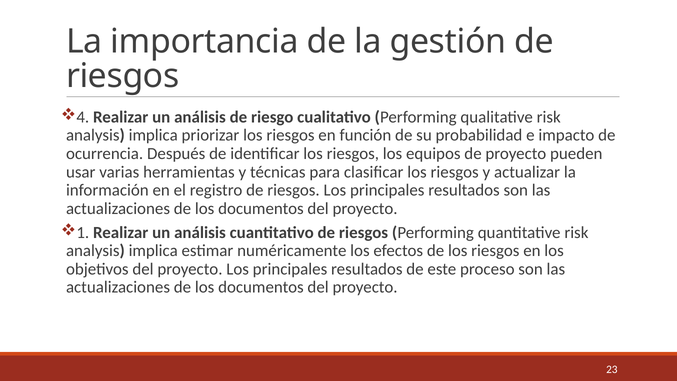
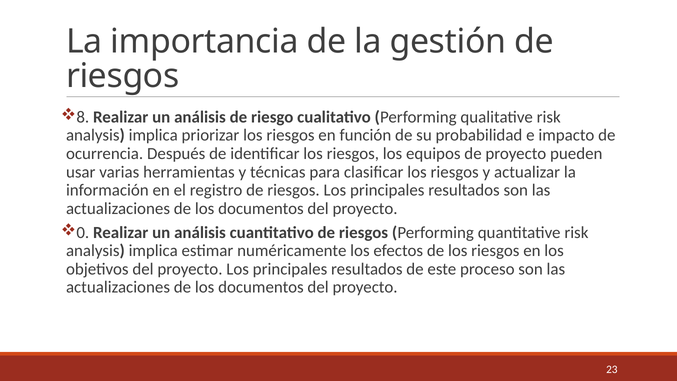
4: 4 -> 8
1: 1 -> 0
